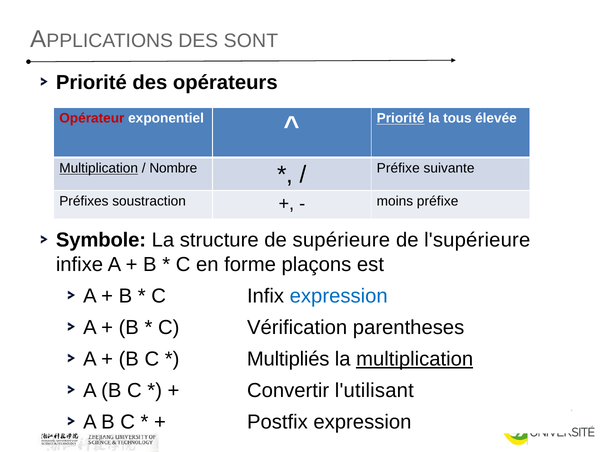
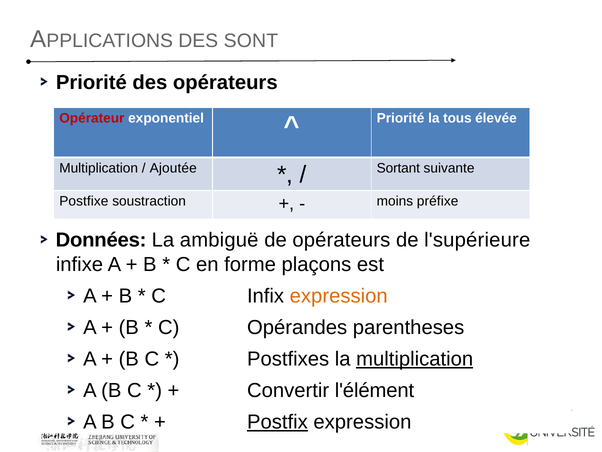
Priorité at (401, 118) underline: present -> none
Multiplication at (99, 168) underline: present -> none
Nombre: Nombre -> Ajoutée
Préfixe at (398, 168): Préfixe -> Sortant
Préfixes: Préfixes -> Postfixe
Symbole: Symbole -> Données
structure: structure -> ambiguë
de supérieure: supérieure -> opérateurs
expression at (339, 296) colour: blue -> orange
Vérification: Vérification -> Opérandes
Multipliés: Multipliés -> Postfixes
l'utilisant: l'utilisant -> l'élément
Postfix underline: none -> present
